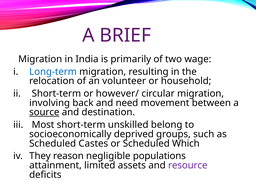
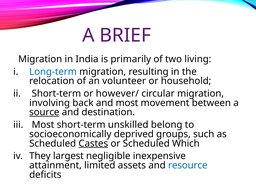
wage: wage -> living
and need: need -> most
Castes underline: none -> present
reason: reason -> largest
populations: populations -> inexpensive
resource colour: purple -> blue
